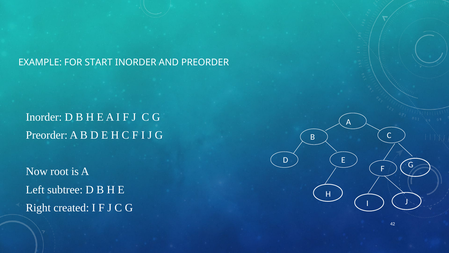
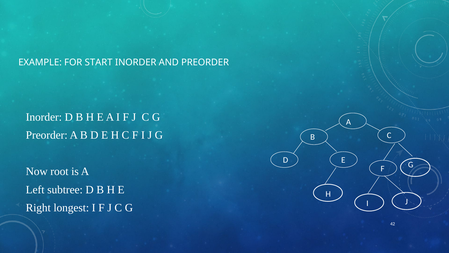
created: created -> longest
